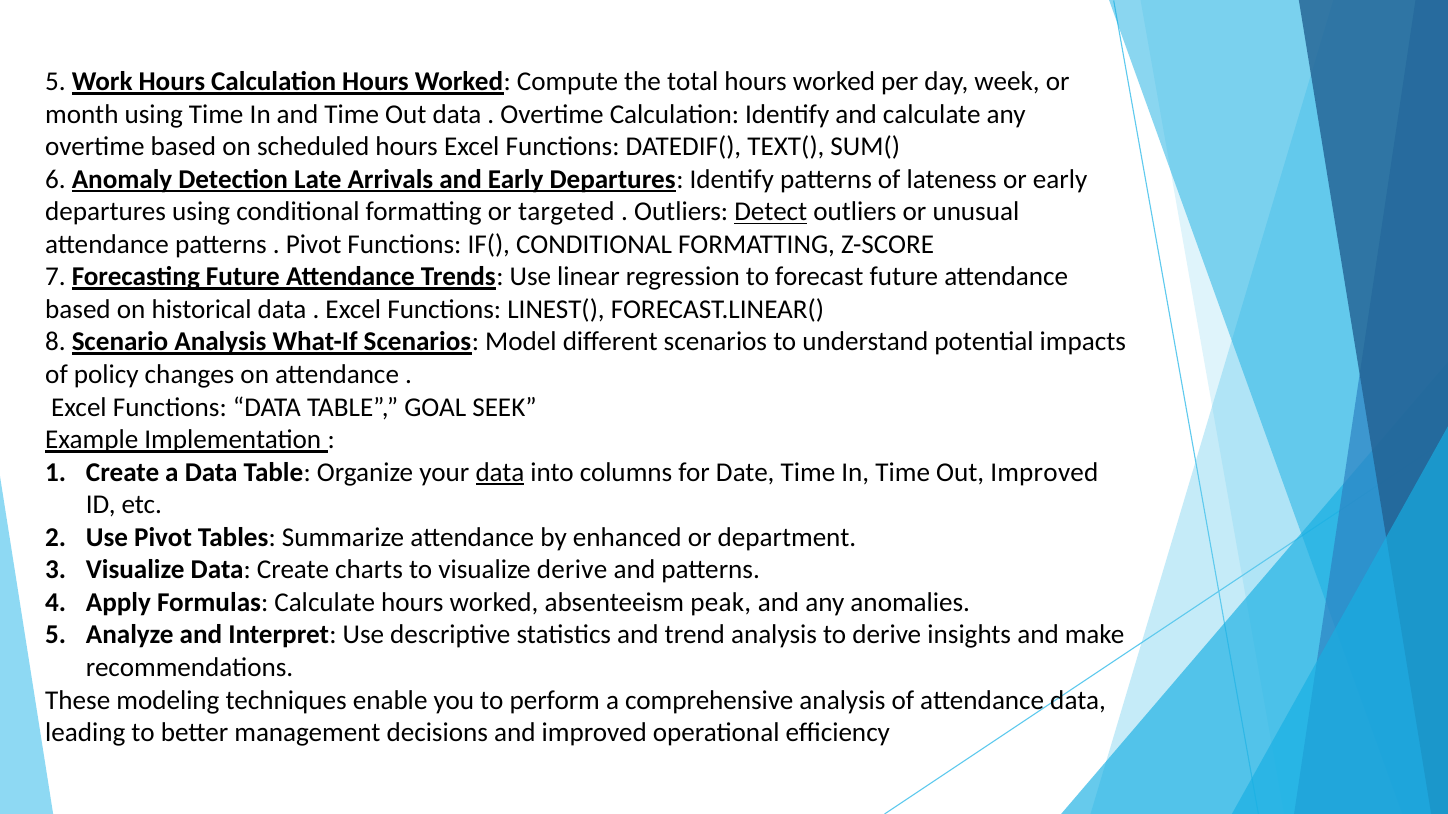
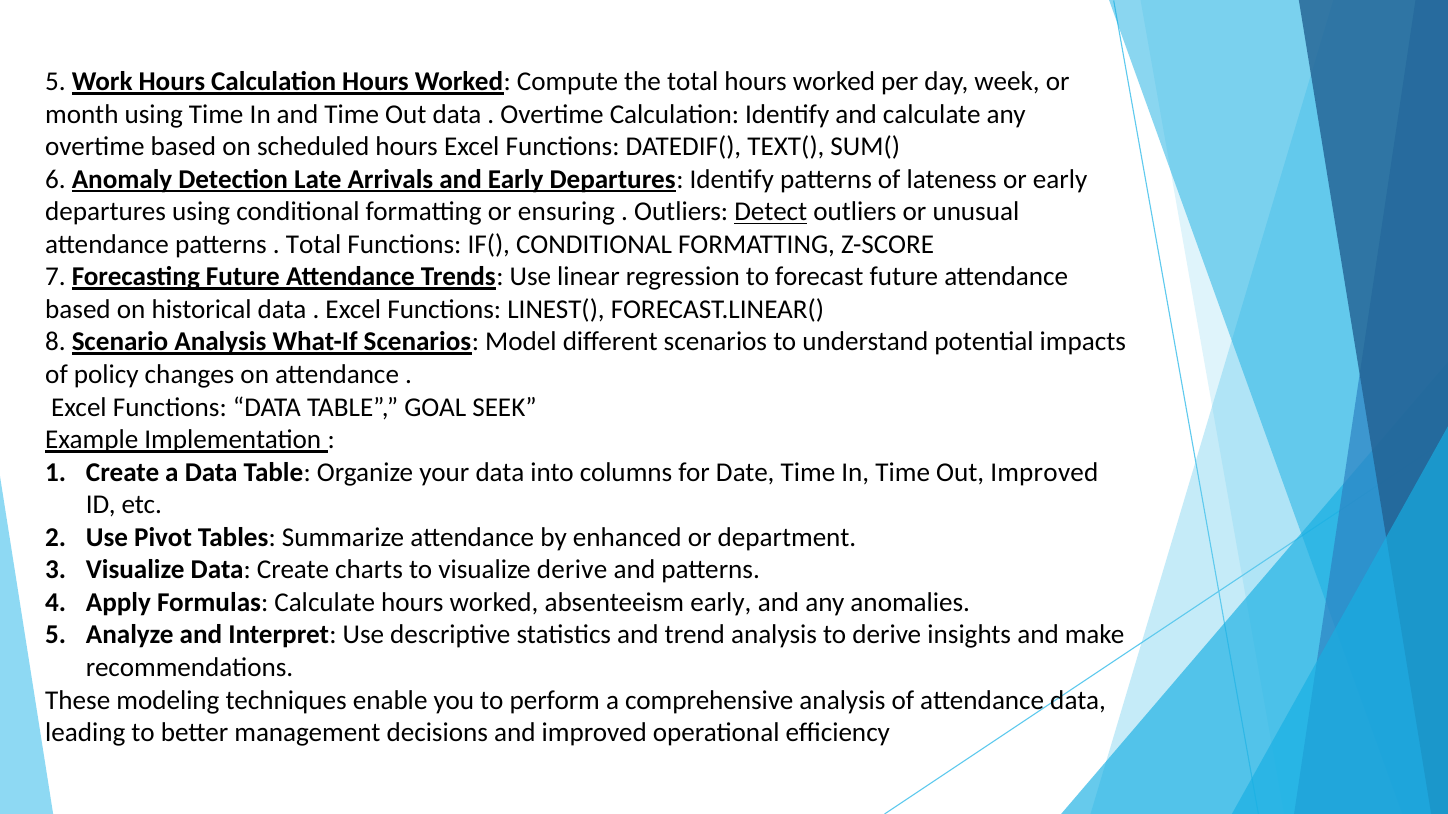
targeted: targeted -> ensuring
Pivot at (314, 244): Pivot -> Total
data at (500, 473) underline: present -> none
absenteeism peak: peak -> early
